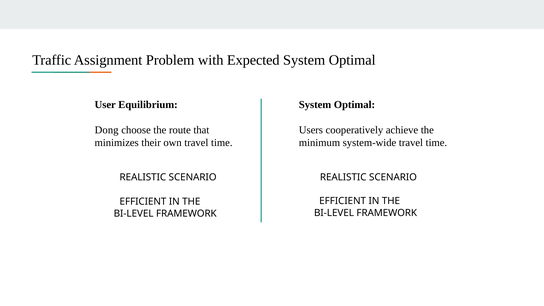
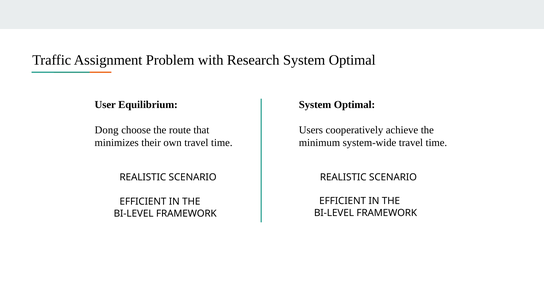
Expected: Expected -> Research
